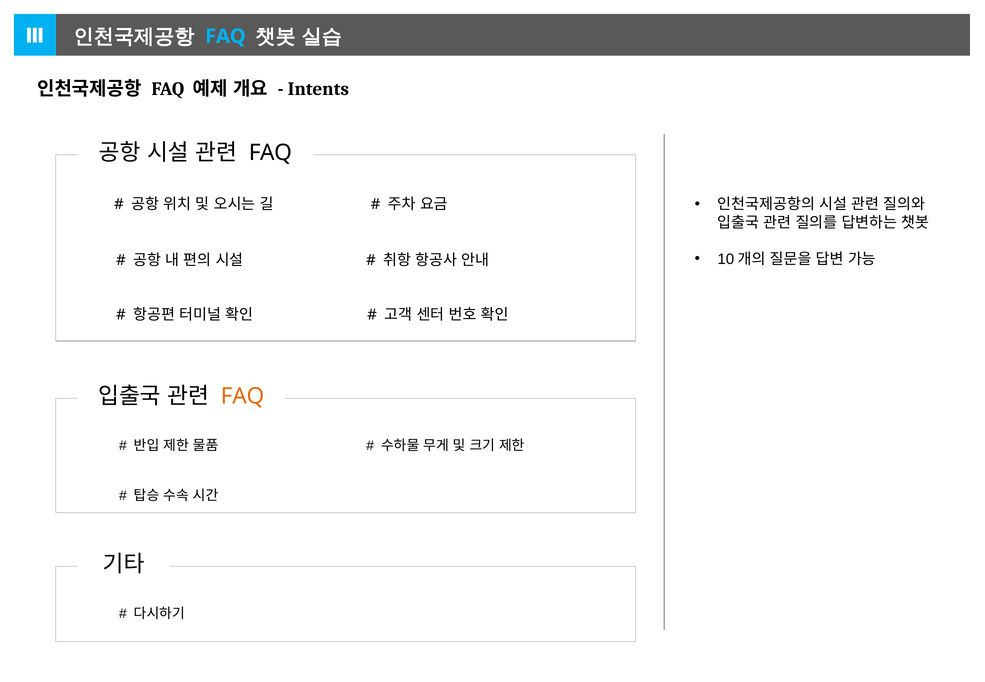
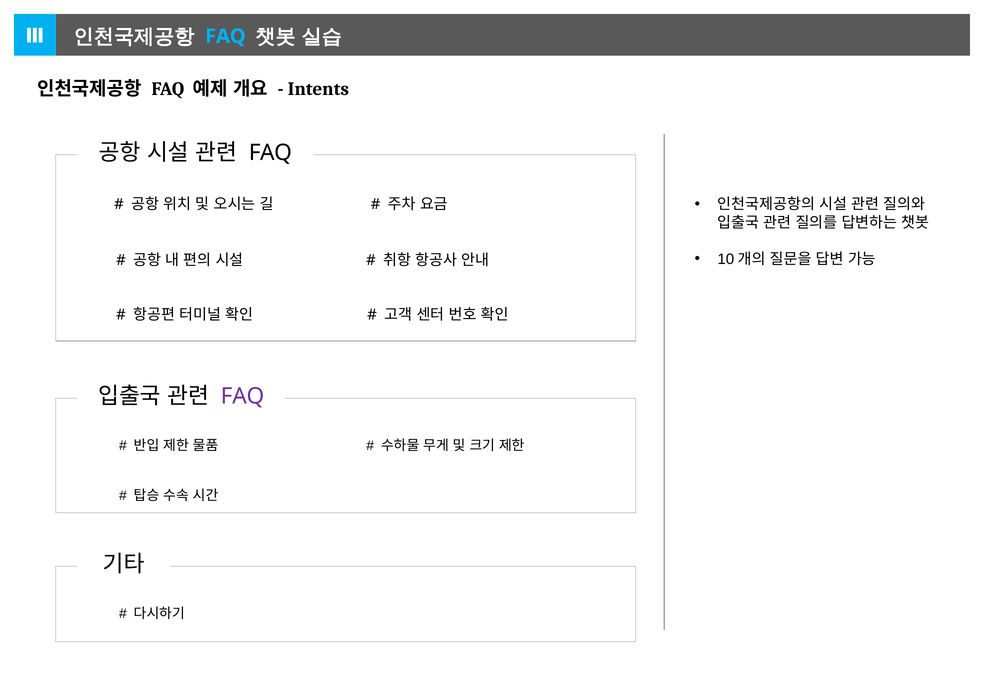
FAQ at (243, 396) colour: orange -> purple
